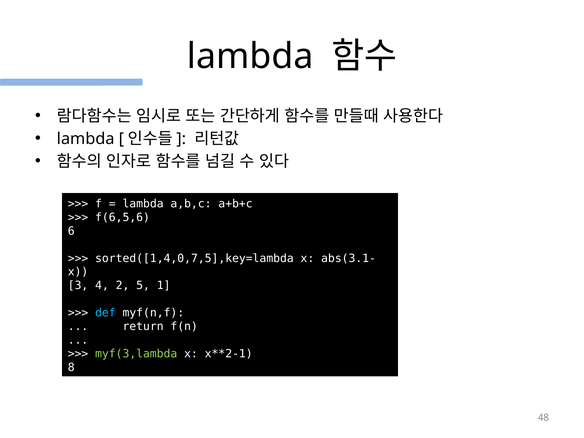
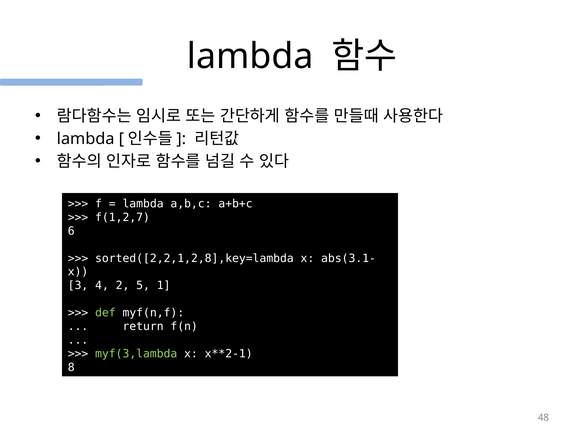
f(6,5,6: f(6,5,6 -> f(1,2,7
sorted([1,4,0,7,5],key=lambda: sorted([1,4,0,7,5],key=lambda -> sorted([2,2,1,2,8],key=lambda
def colour: light blue -> light green
